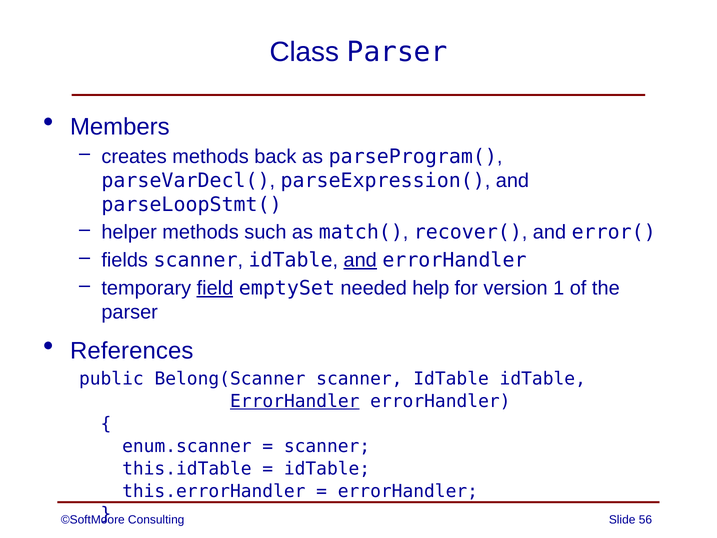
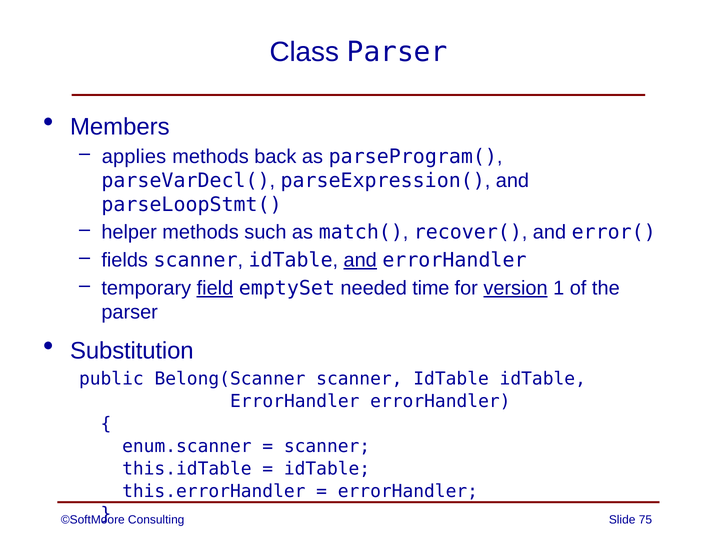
creates: creates -> applies
help: help -> time
version underline: none -> present
References: References -> Substitution
ErrorHandler at (295, 401) underline: present -> none
56: 56 -> 75
